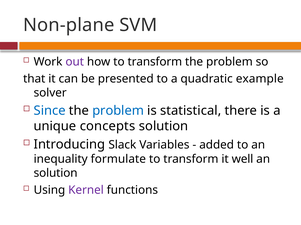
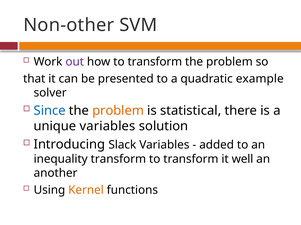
Non-plane: Non-plane -> Non-other
problem at (118, 111) colour: blue -> orange
unique concepts: concepts -> variables
inequality formulate: formulate -> transform
solution at (56, 174): solution -> another
Kernel colour: purple -> orange
